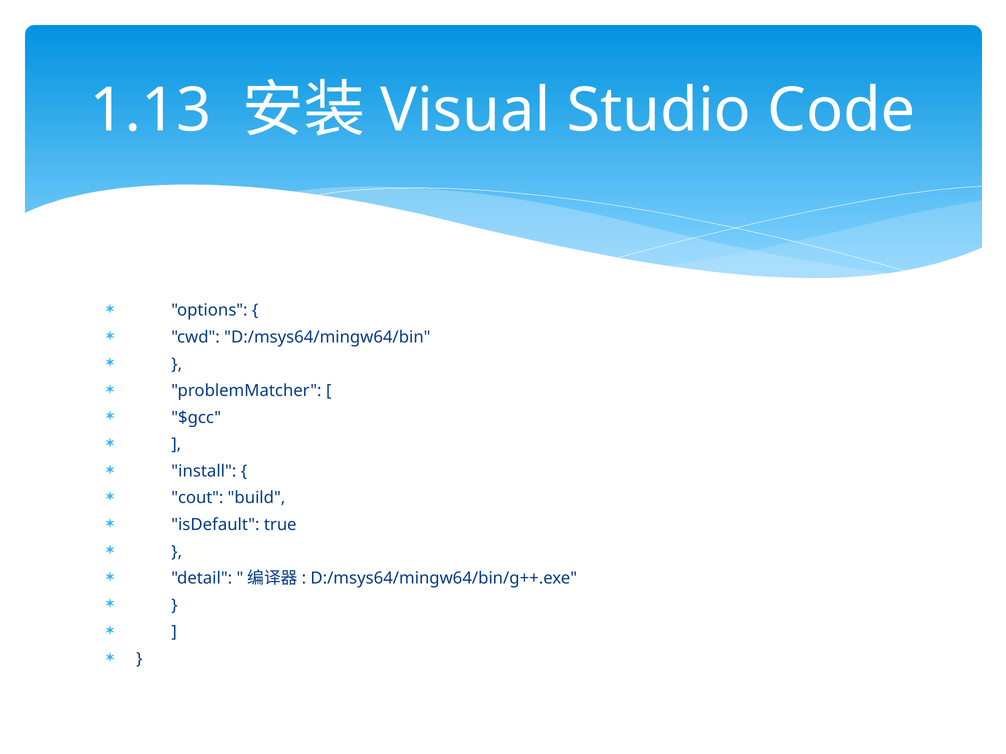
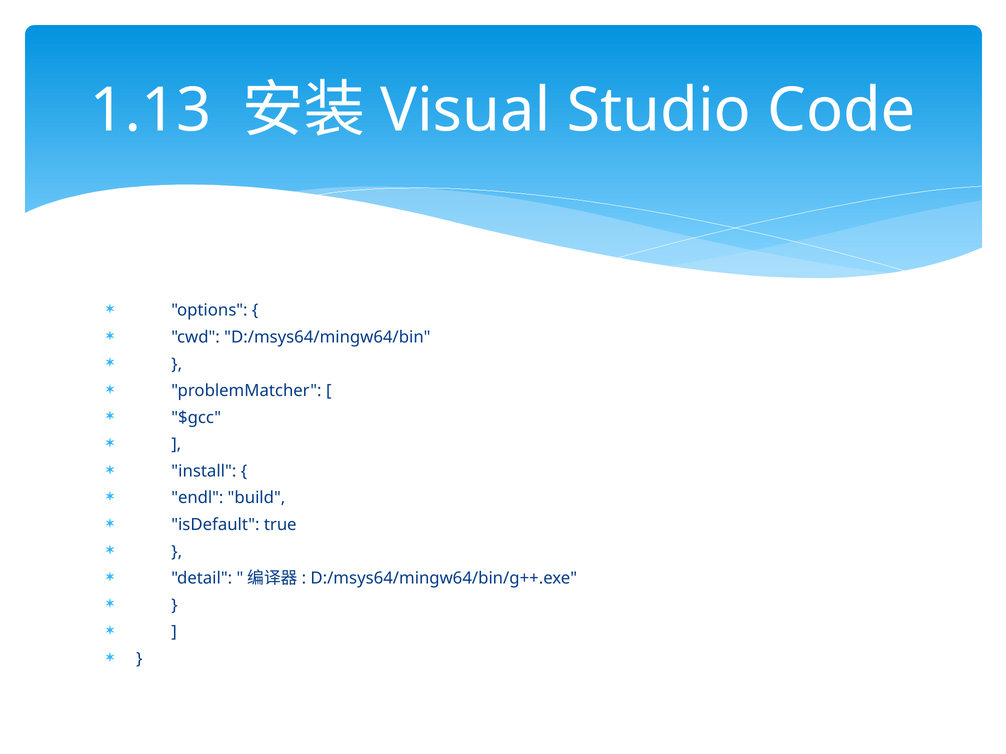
cout: cout -> endl
